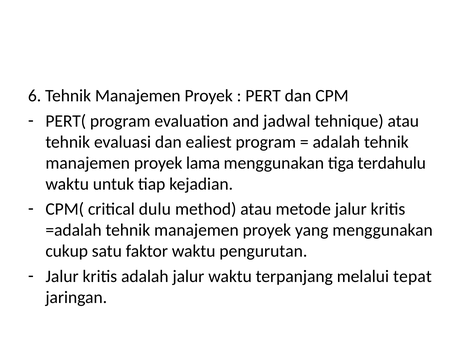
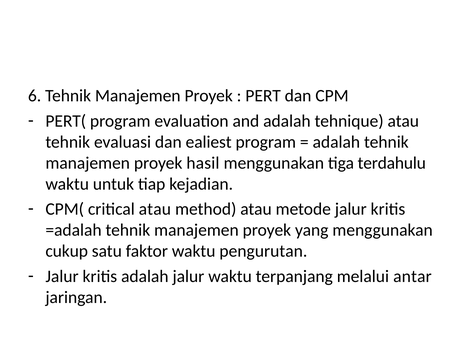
and jadwal: jadwal -> adalah
lama: lama -> hasil
critical dulu: dulu -> atau
tepat: tepat -> antar
